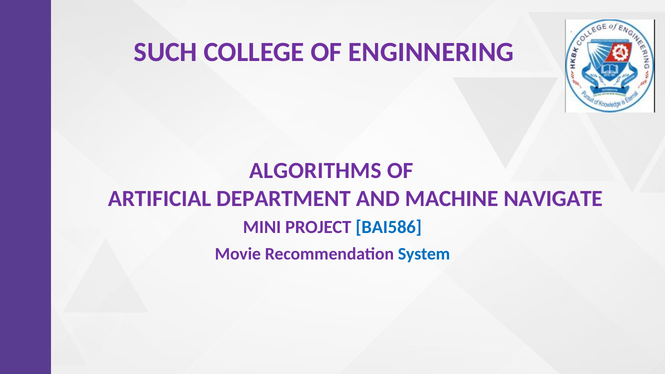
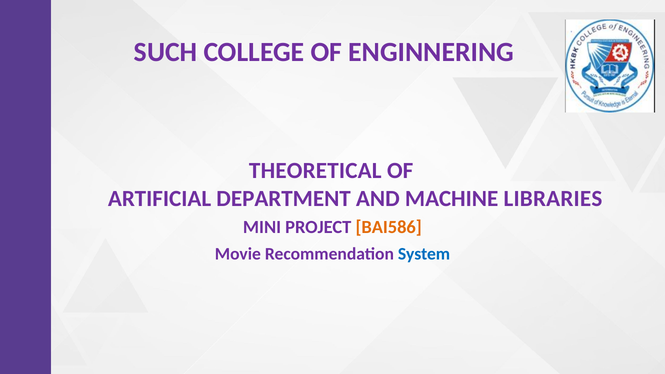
ALGORITHMS: ALGORITHMS -> THEORETICAL
NAVIGATE: NAVIGATE -> LIBRARIES
BAI586 colour: blue -> orange
